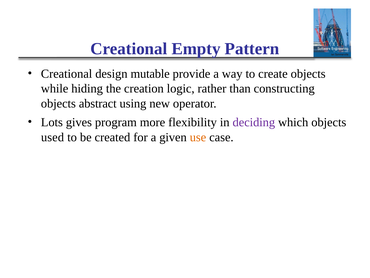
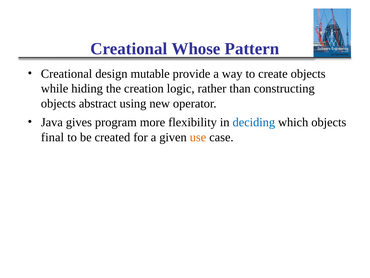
Empty: Empty -> Whose
Lots: Lots -> Java
deciding colour: purple -> blue
used: used -> final
